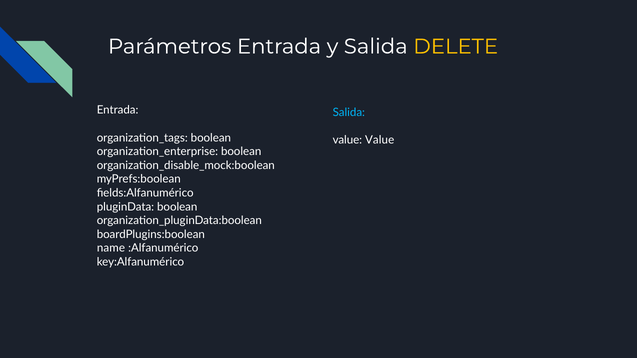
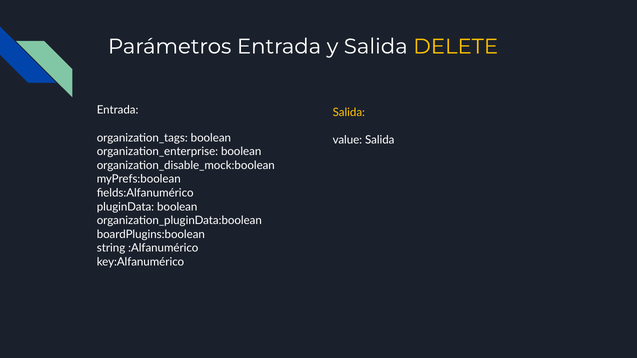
Salida at (349, 112) colour: light blue -> yellow
value Value: Value -> Salida
name: name -> string
